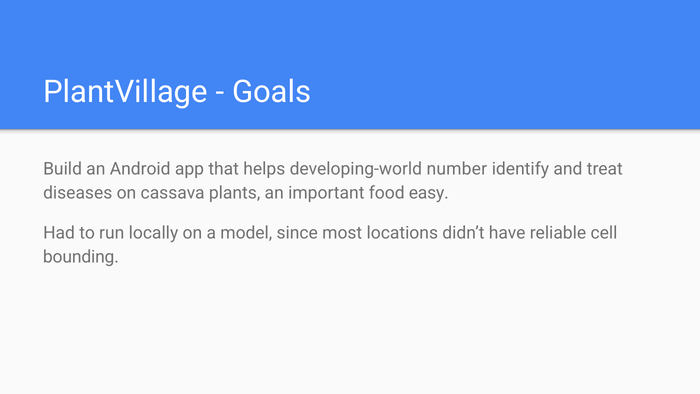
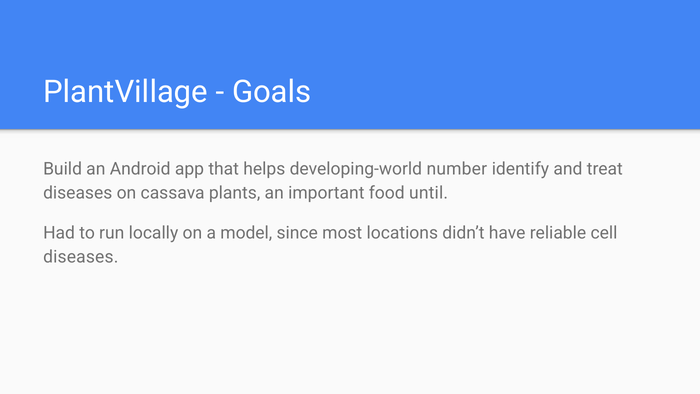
easy: easy -> until
bounding at (81, 257): bounding -> diseases
